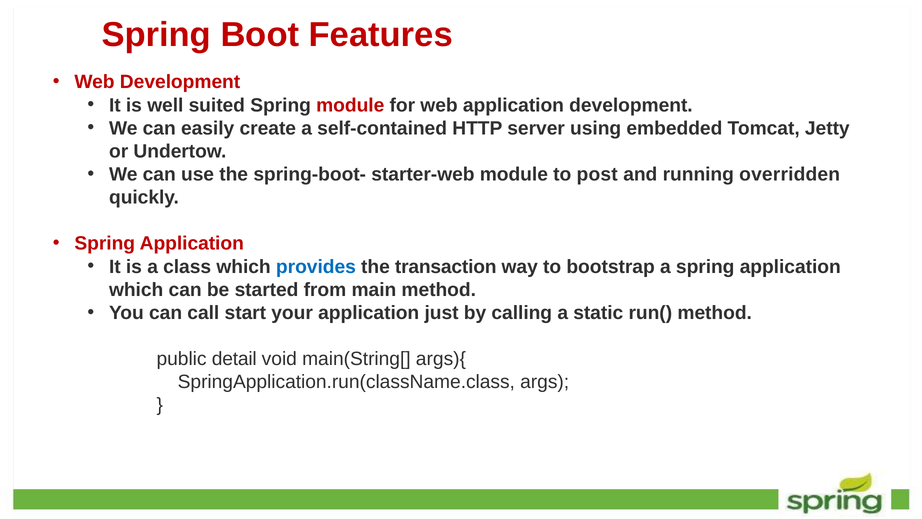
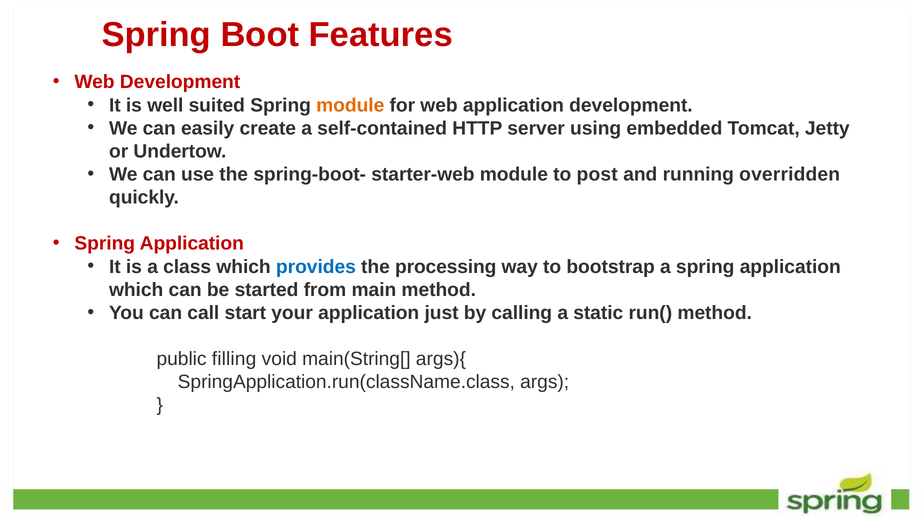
module at (350, 105) colour: red -> orange
transaction: transaction -> processing
detail: detail -> filling
